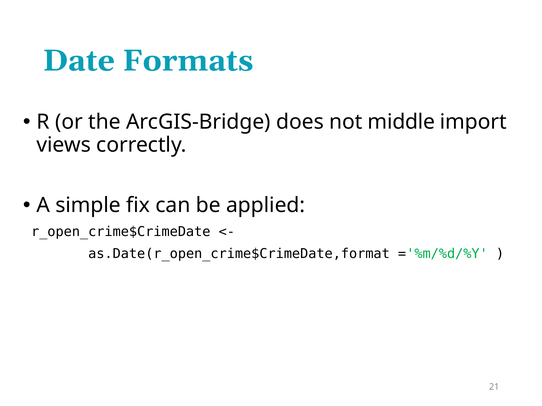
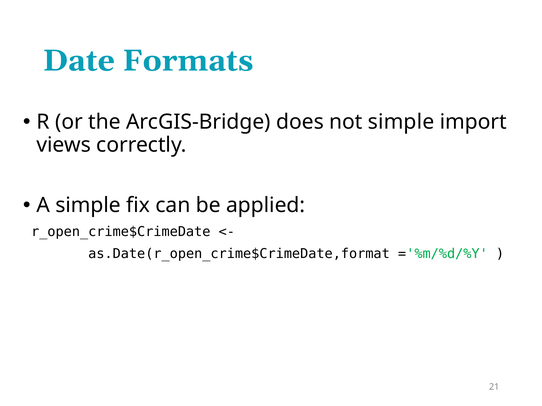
not middle: middle -> simple
